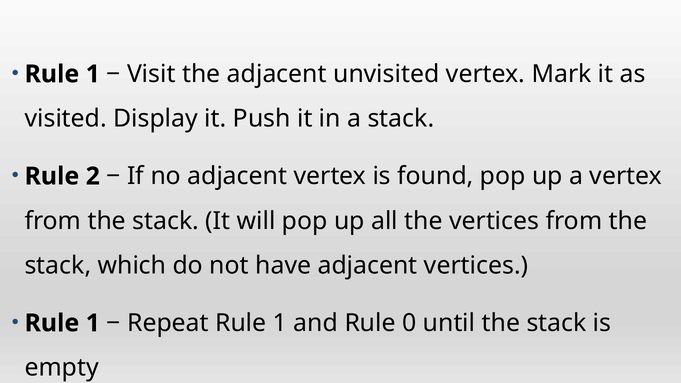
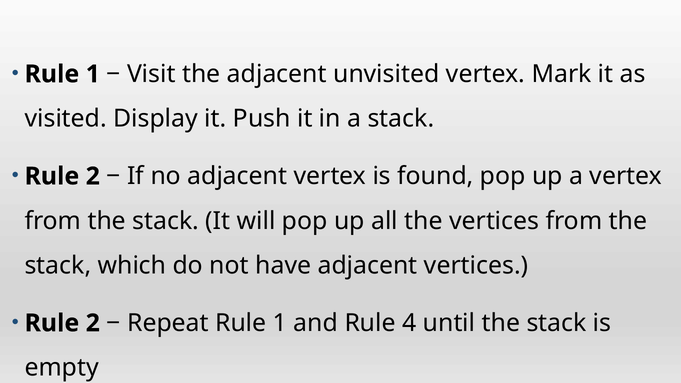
1 at (93, 323): 1 -> 2
0: 0 -> 4
